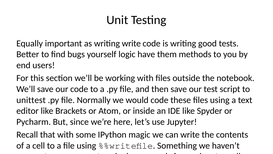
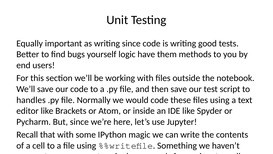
writing write: write -> since
unittest at (31, 100): unittest -> handles
